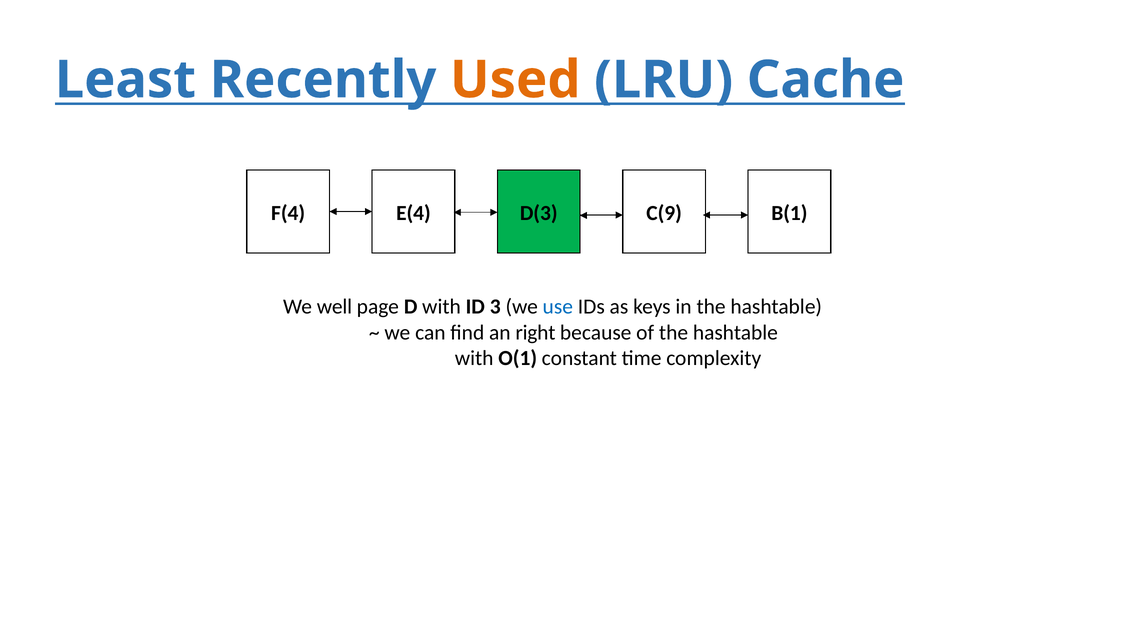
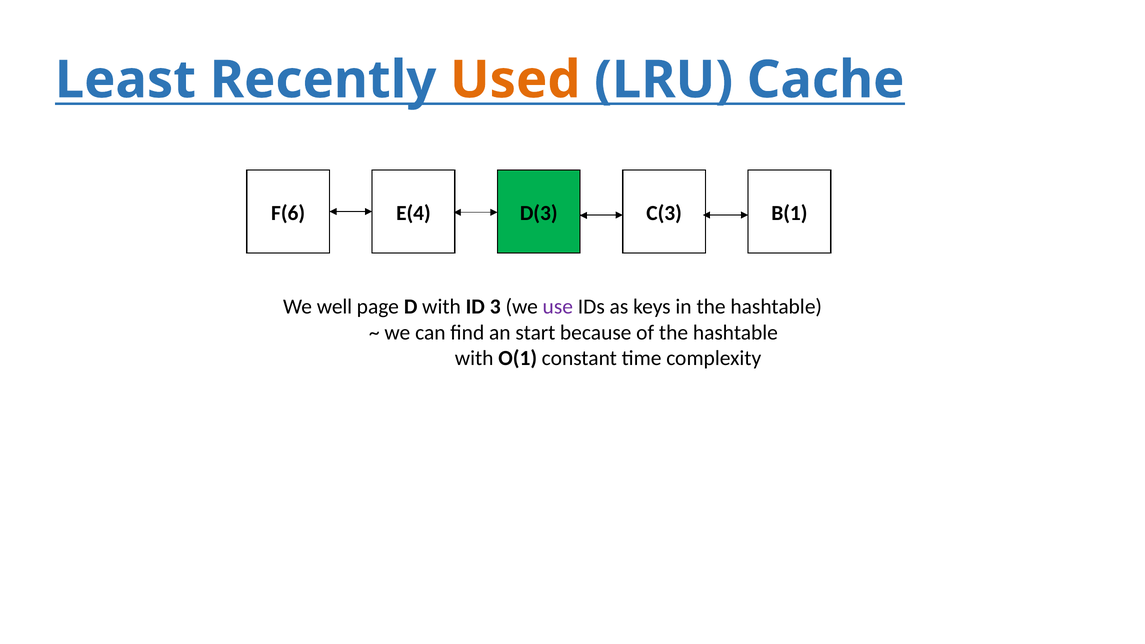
F(4: F(4 -> F(6
C(9: C(9 -> C(3
use colour: blue -> purple
right: right -> start
